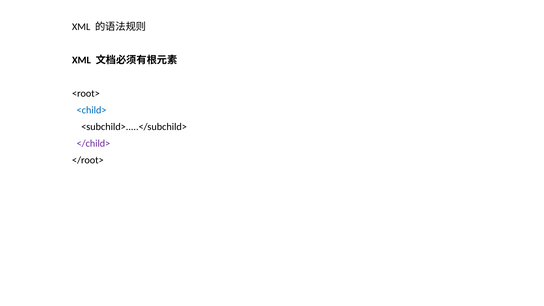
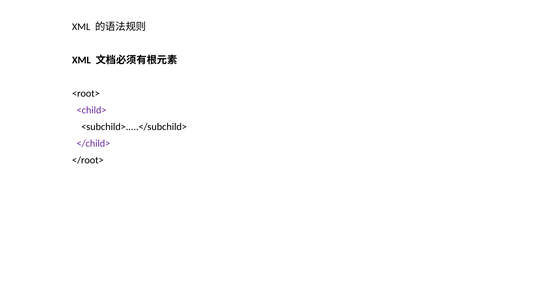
<child> colour: blue -> purple
